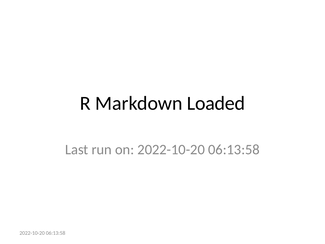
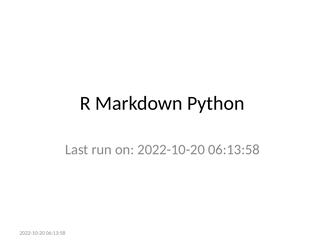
Loaded: Loaded -> Python
